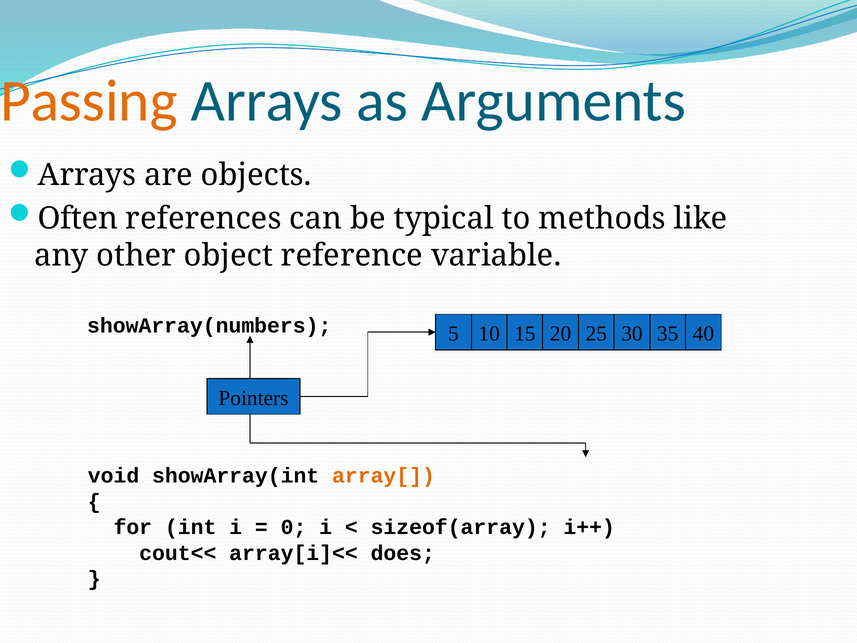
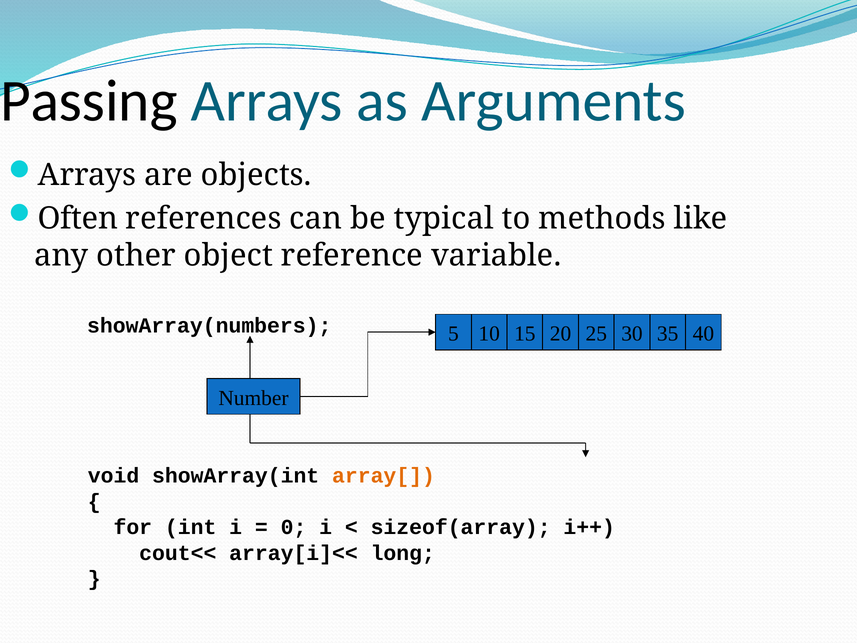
Passing colour: orange -> black
Pointers: Pointers -> Number
does: does -> long
